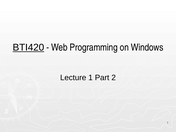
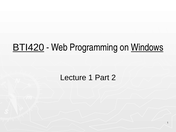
Windows underline: none -> present
